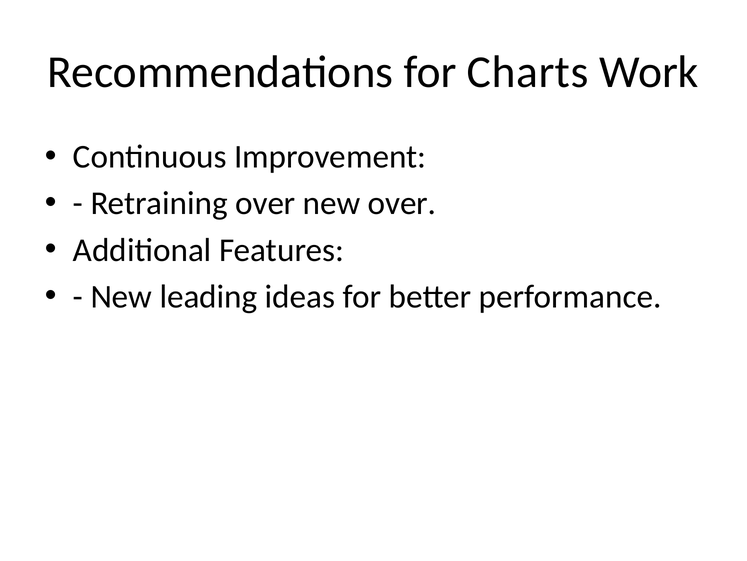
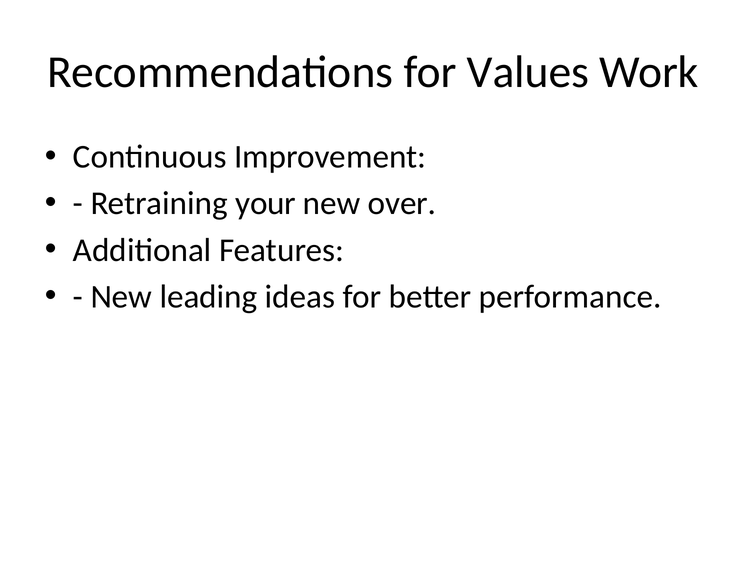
Charts: Charts -> Values
Retraining over: over -> your
